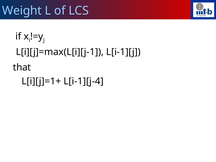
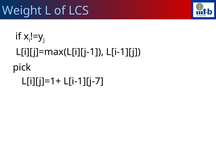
that: that -> pick
L[i-1][j-4: L[i-1][j-4 -> L[i-1][j-7
